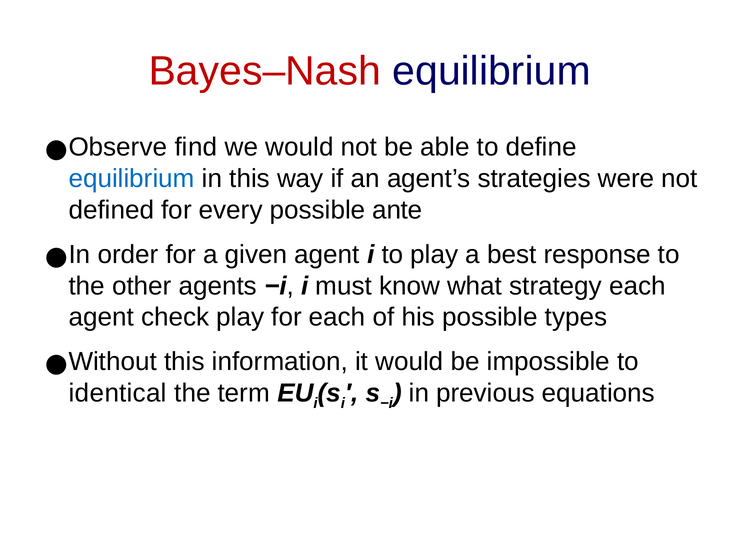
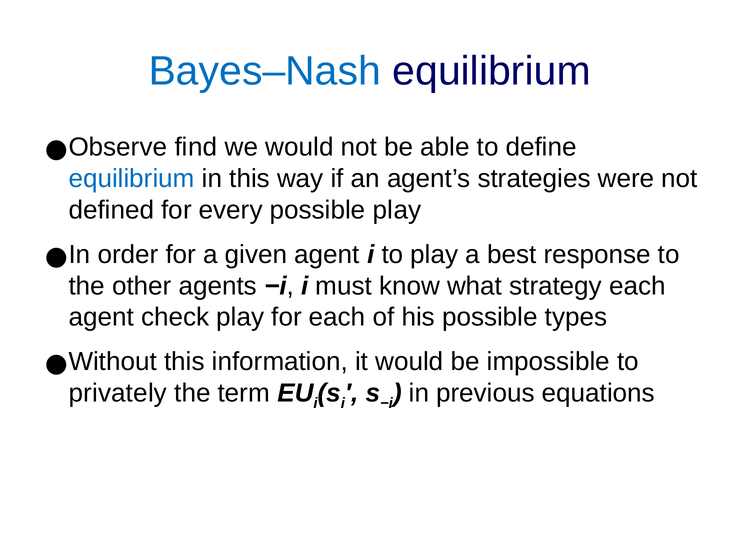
Bayes–Nash colour: red -> blue
possible ante: ante -> play
identical: identical -> privately
